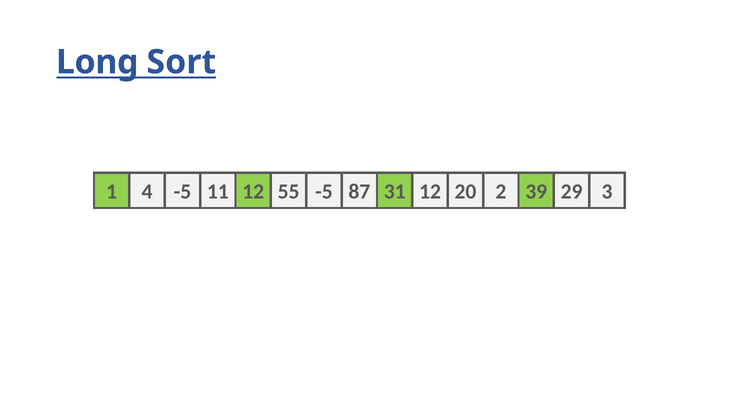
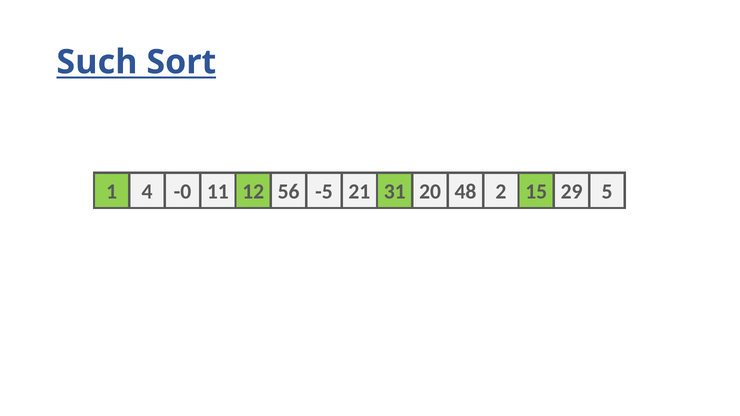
Long: Long -> Such
4 -5: -5 -> -0
55: 55 -> 56
87: 87 -> 21
31 12: 12 -> 20
20: 20 -> 48
39: 39 -> 15
3: 3 -> 5
